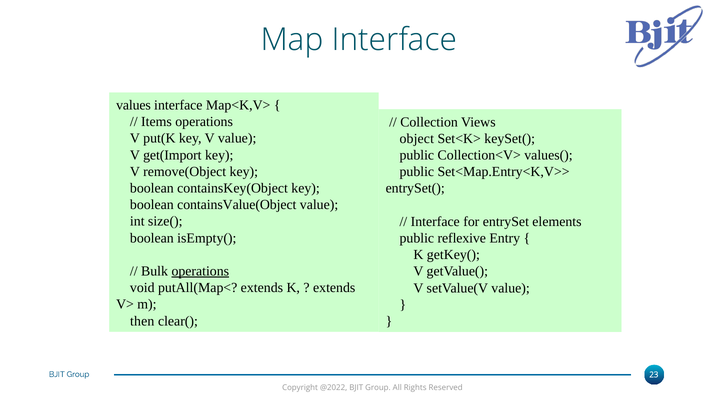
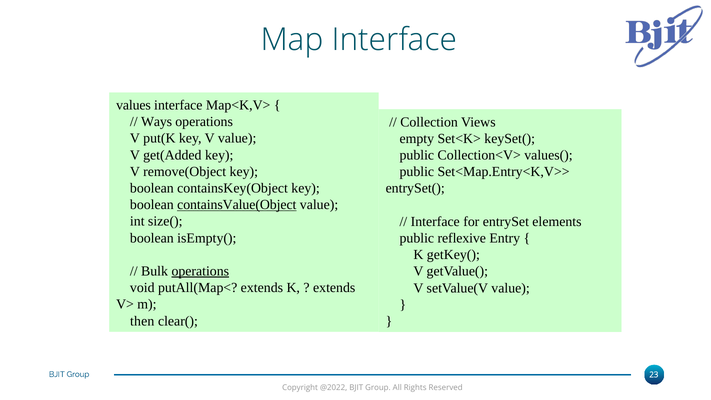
Items: Items -> Ways
object: object -> empty
get(Import: get(Import -> get(Added
containsValue(Object underline: none -> present
